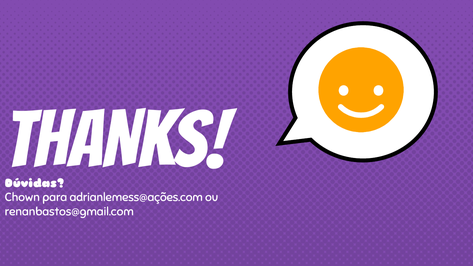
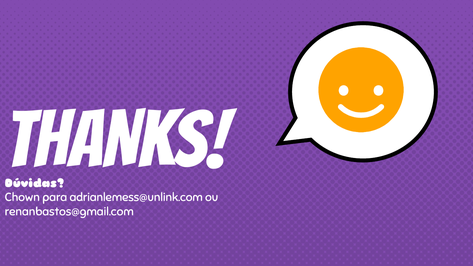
adrianlemess@ações.com: adrianlemess@ações.com -> adrianlemess@unlink.com
